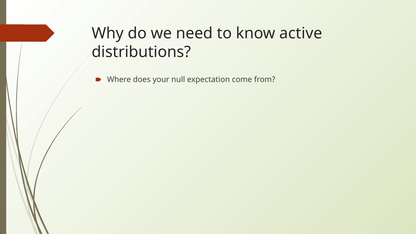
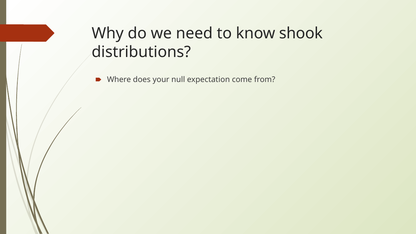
active: active -> shook
